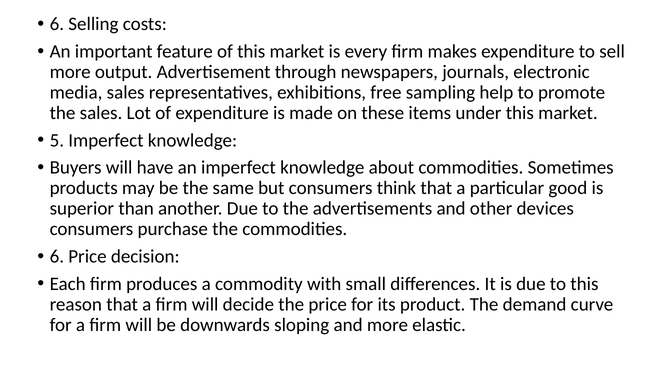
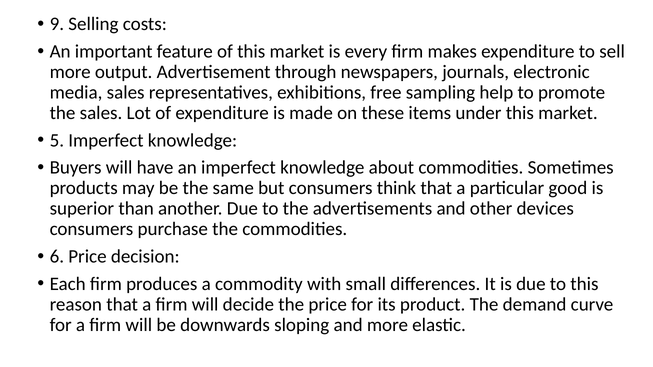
6 at (57, 24): 6 -> 9
